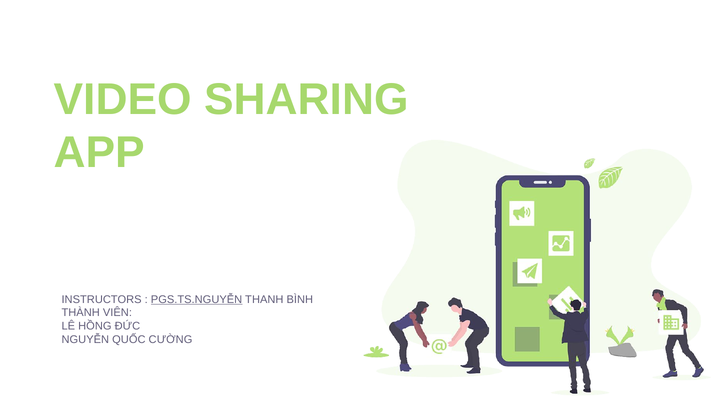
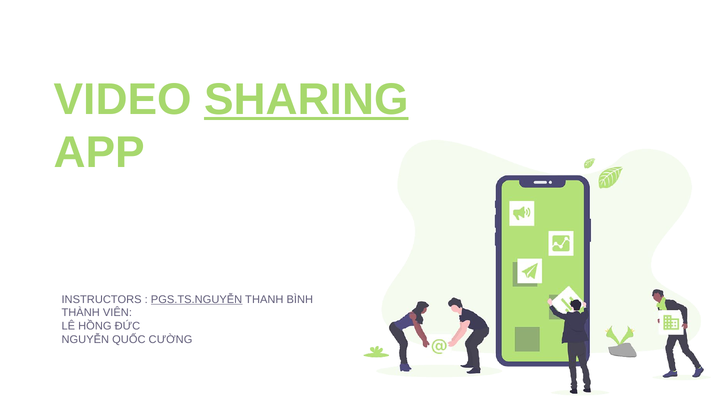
SHARING underline: none -> present
